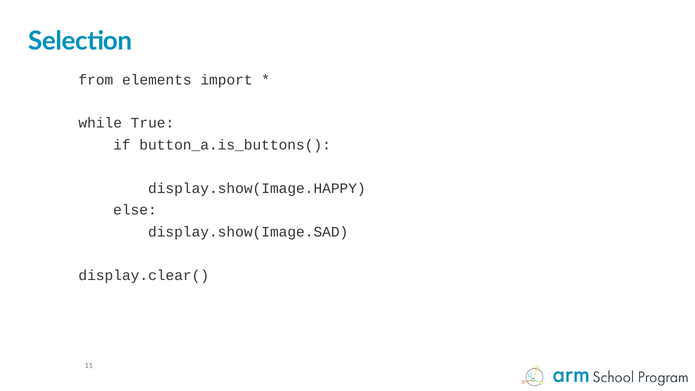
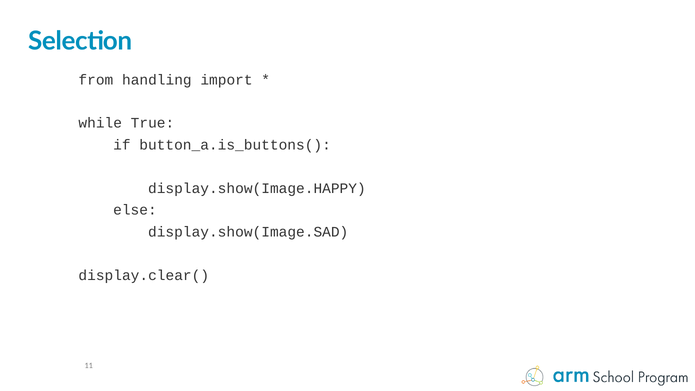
elements: elements -> handling
